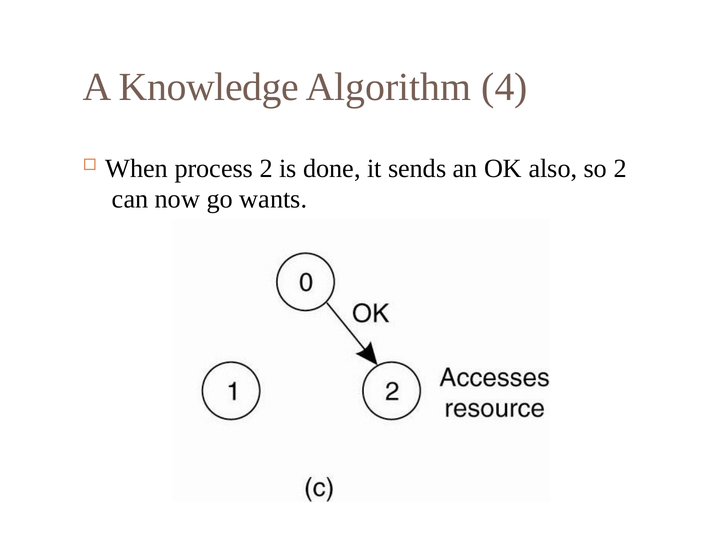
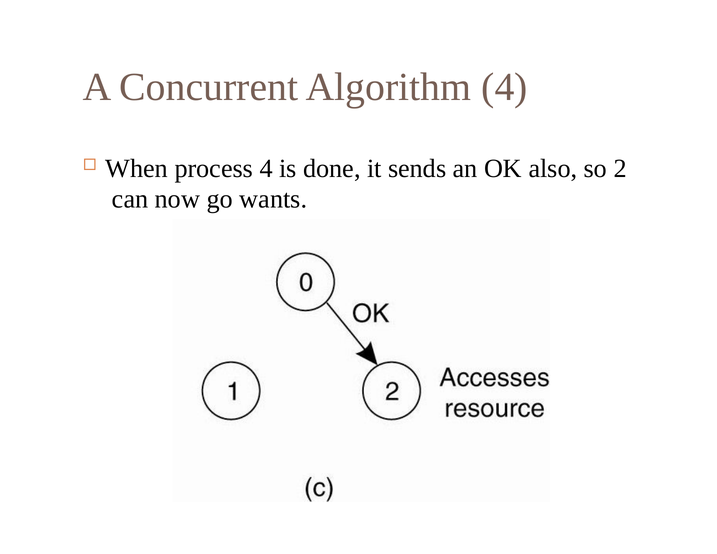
Knowledge: Knowledge -> Concurrent
process 2: 2 -> 4
